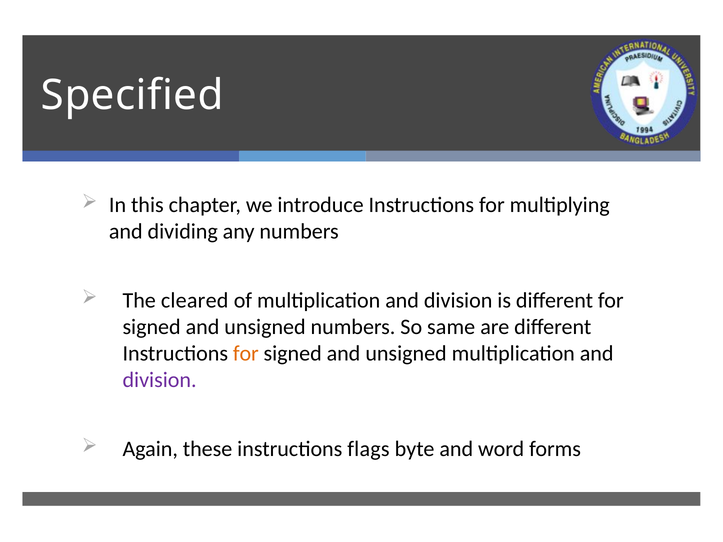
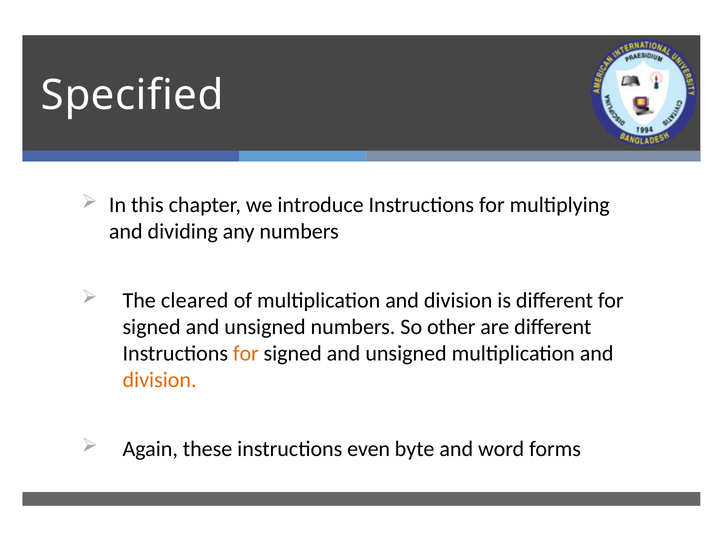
same: same -> other
division at (160, 380) colour: purple -> orange
flags: flags -> even
